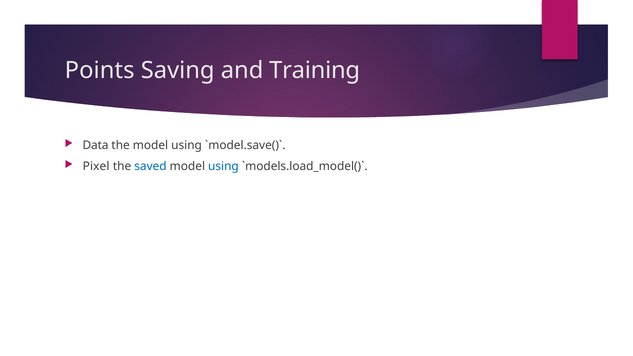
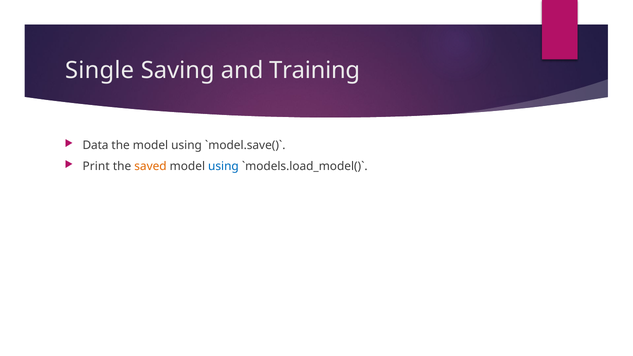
Points: Points -> Single
Pixel: Pixel -> Print
saved colour: blue -> orange
